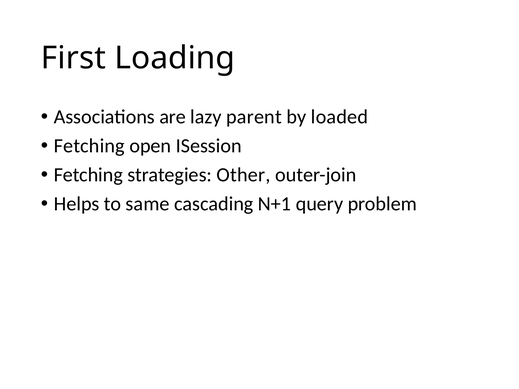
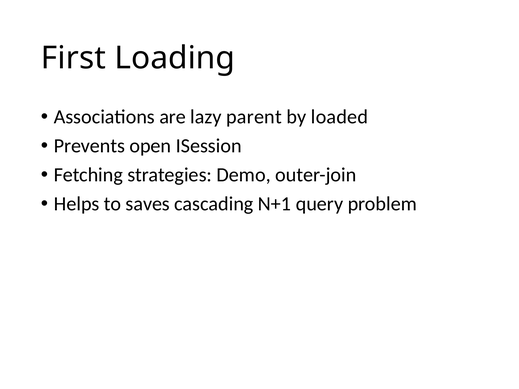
Fetching at (89, 146): Fetching -> Prevents
Other: Other -> Demo
same: same -> saves
